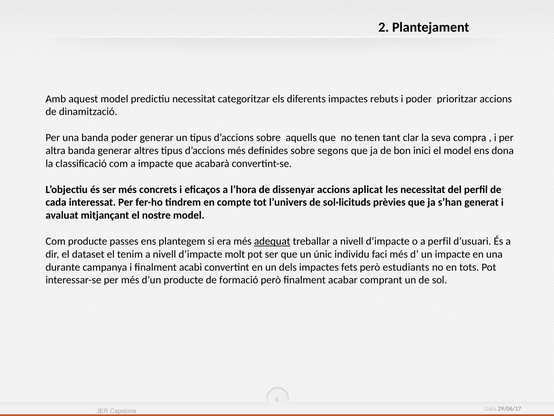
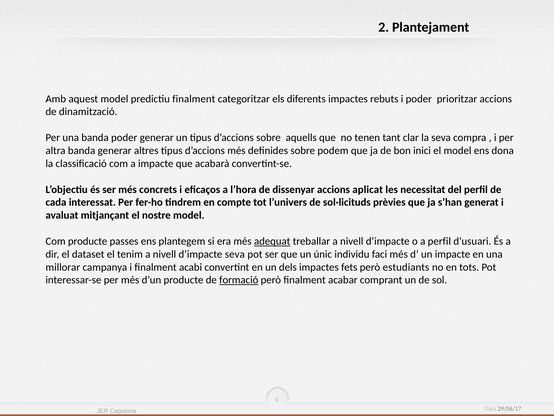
predictiu necessitat: necessitat -> finalment
segons: segons -> podem
d’impacte molt: molt -> seva
durante: durante -> millorar
formació underline: none -> present
